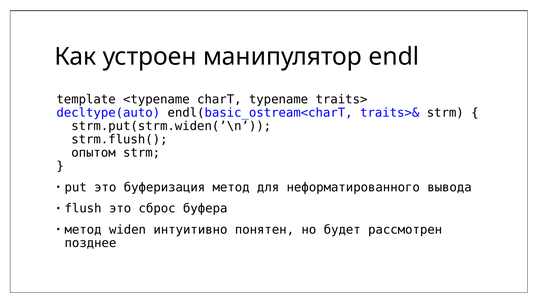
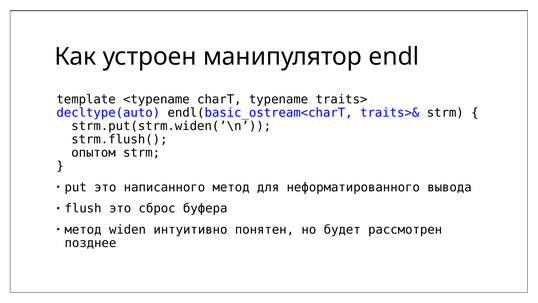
буферизация: буферизация -> написанного
